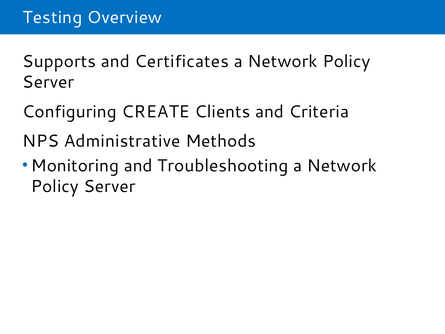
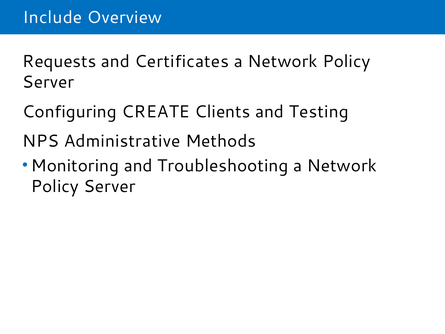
Testing: Testing -> Include
Supports: Supports -> Requests
Criteria: Criteria -> Testing
